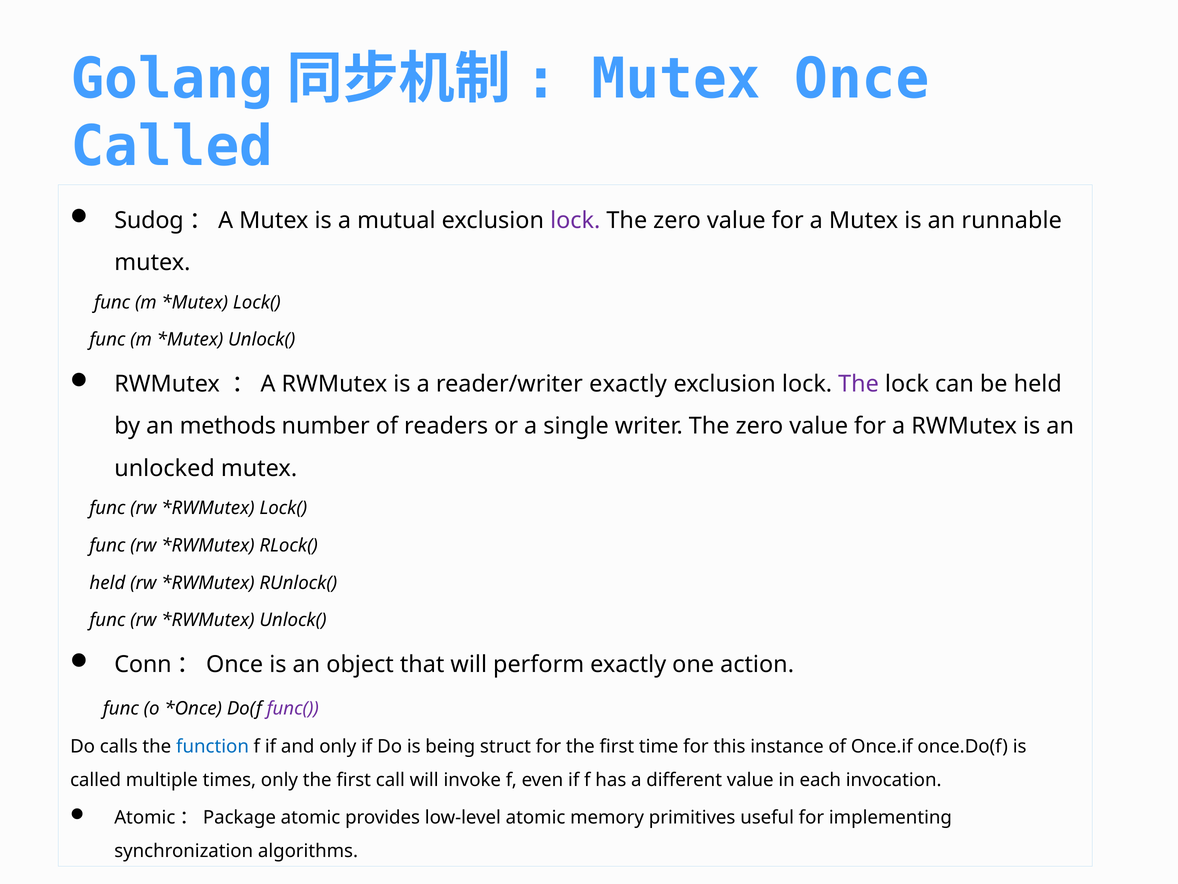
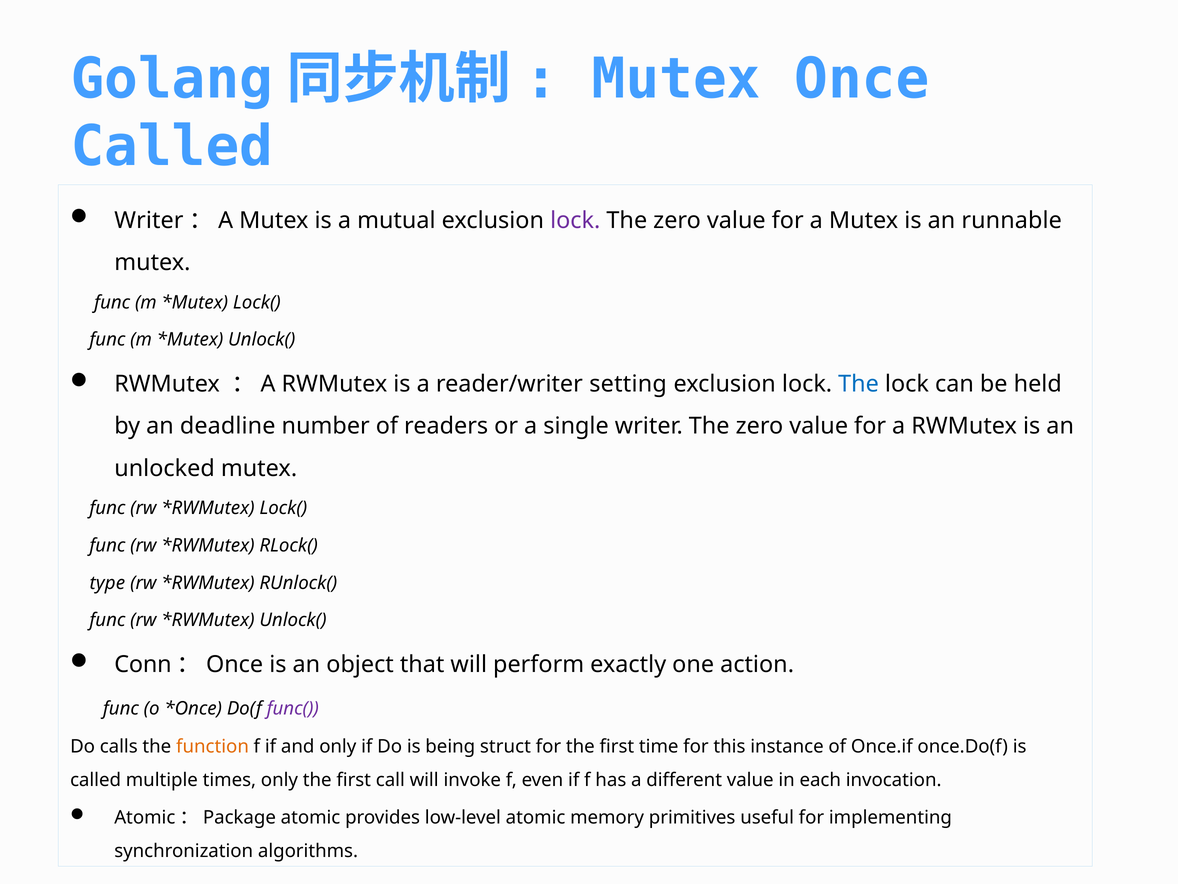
Sudog at (149, 220): Sudog -> Writer
reader/writer exactly: exactly -> setting
The at (859, 384) colour: purple -> blue
methods: methods -> deadline
held at (107, 583): held -> type
function colour: blue -> orange
